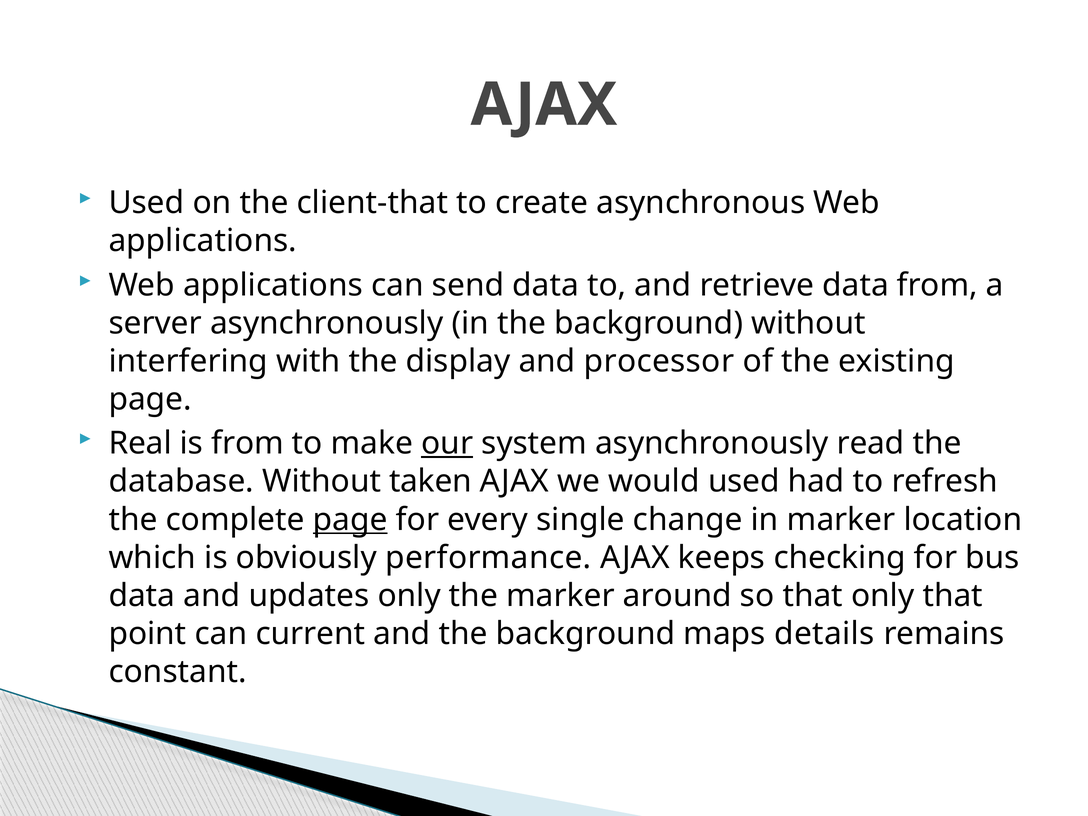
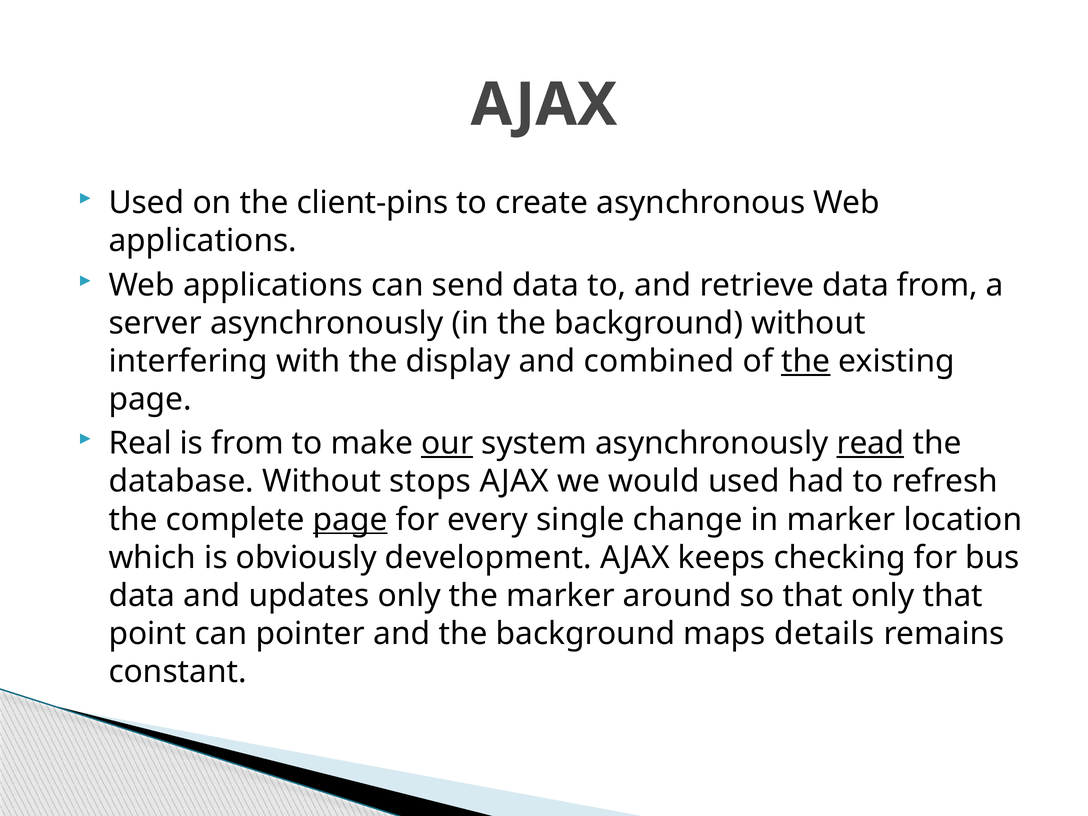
client-that: client-that -> client-pins
processor: processor -> combined
the at (806, 361) underline: none -> present
read underline: none -> present
taken: taken -> stops
performance: performance -> development
current: current -> pointer
